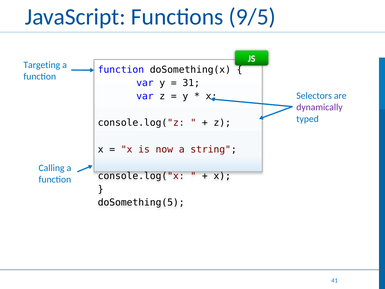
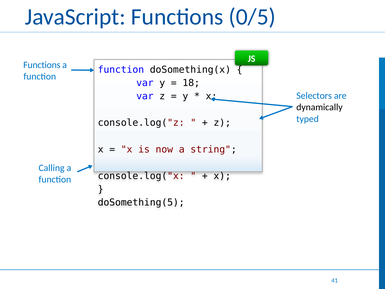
9/5: 9/5 -> 0/5
Targeting at (42, 65): Targeting -> Functions
31: 31 -> 18
dynamically colour: purple -> black
